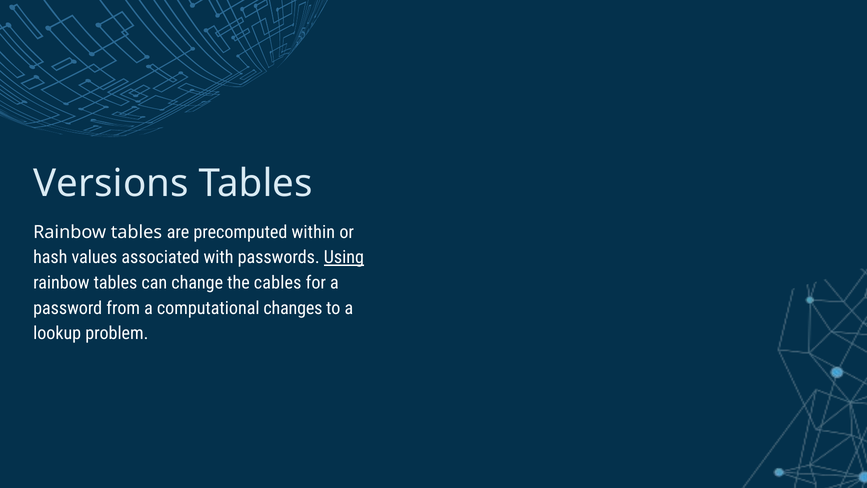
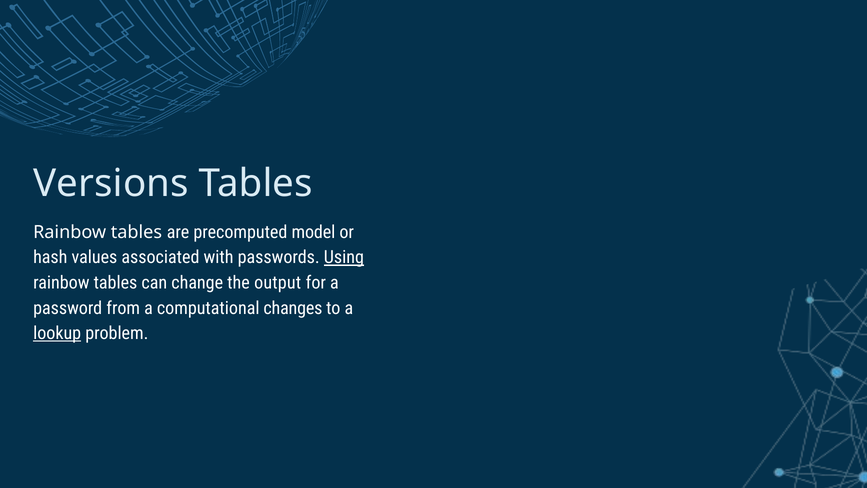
within: within -> model
cables: cables -> output
lookup underline: none -> present
